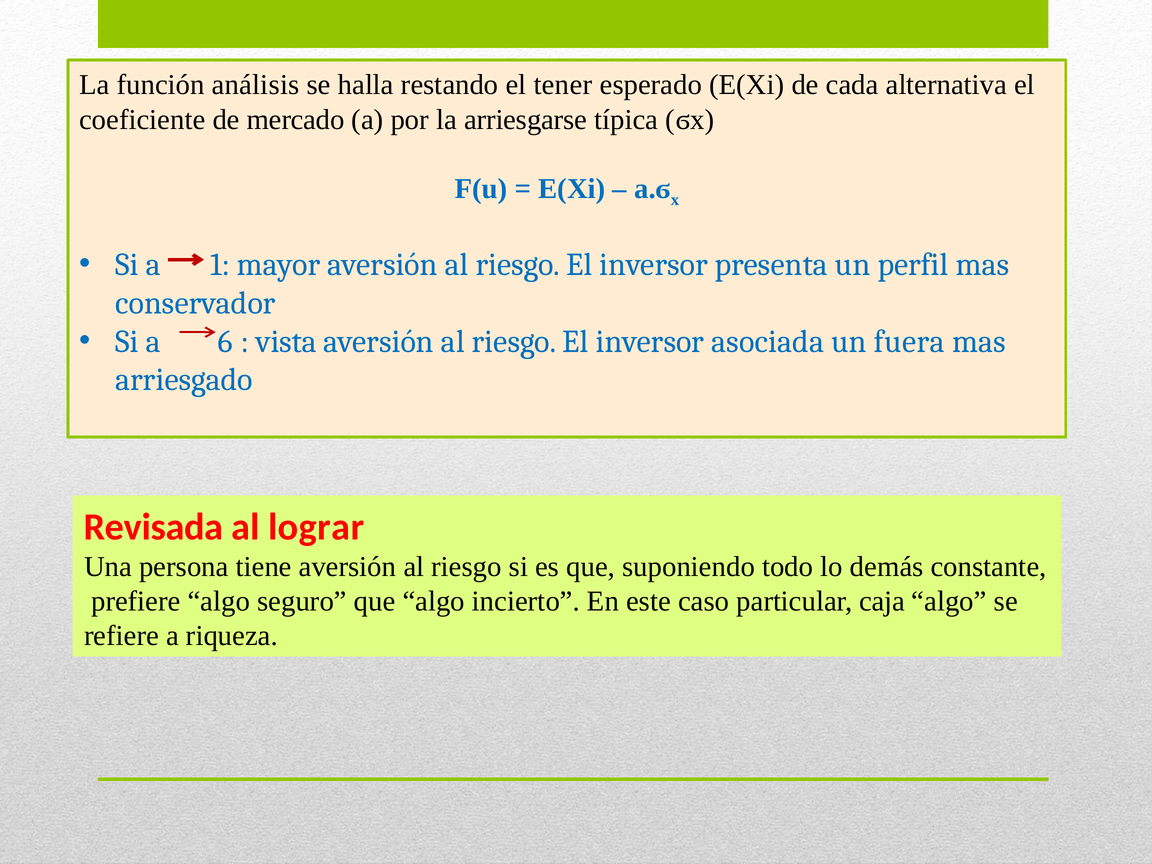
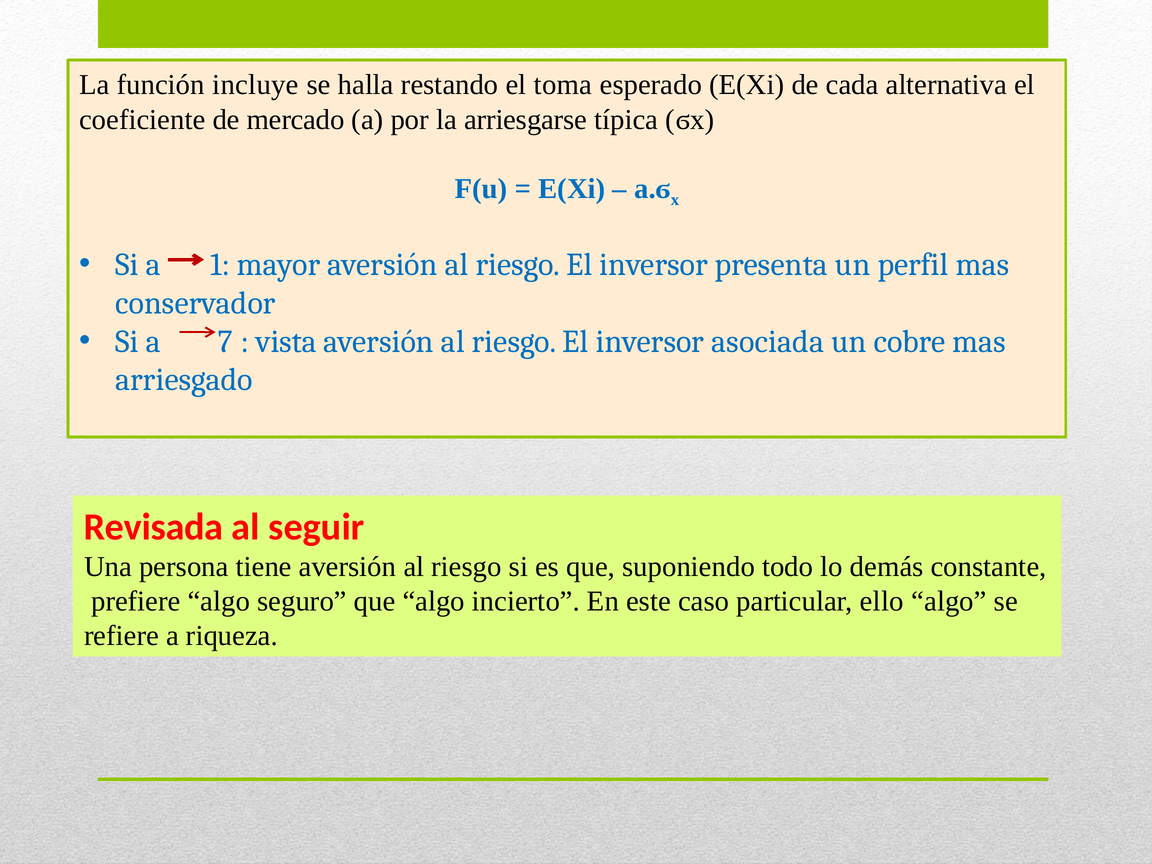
análisis: análisis -> incluye
tener: tener -> toma
6: 6 -> 7
fuera: fuera -> cobre
lograr: lograr -> seguir
caja: caja -> ello
